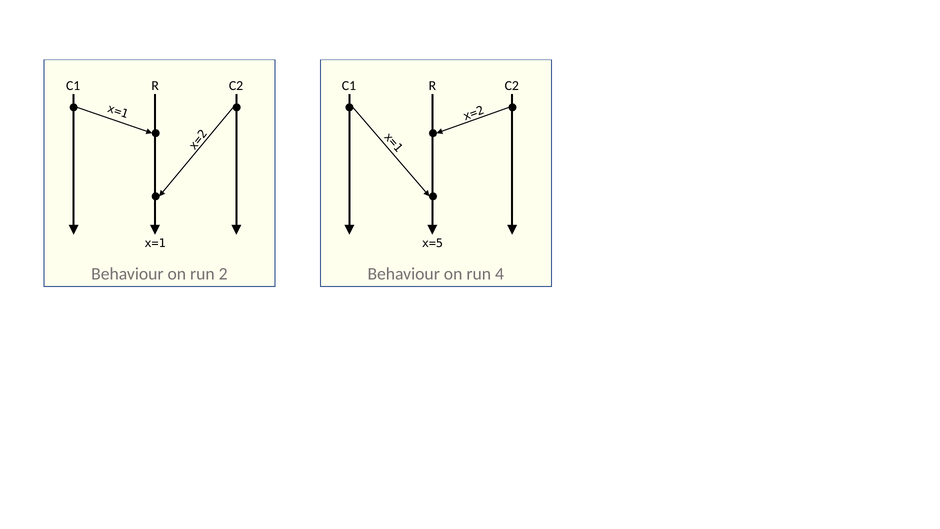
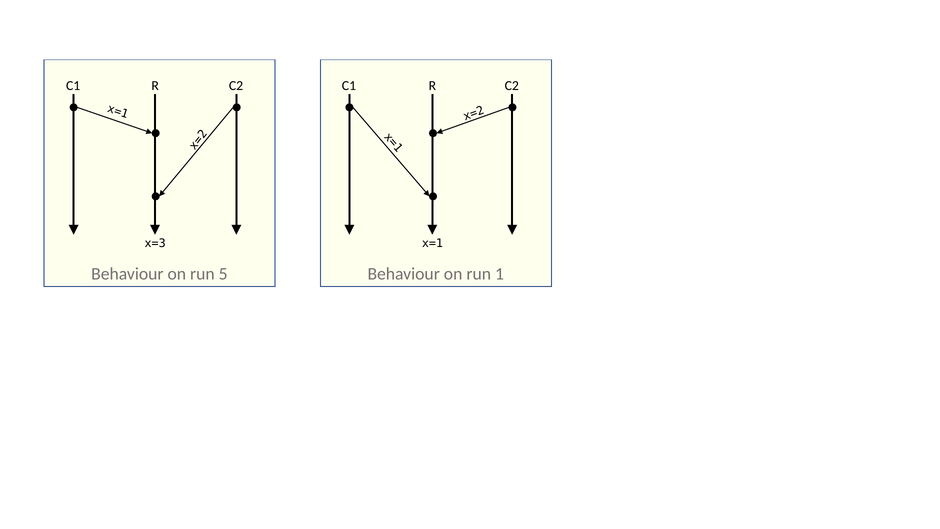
x=1: x=1 -> x=3
x=5: x=5 -> x=1
run 2: 2 -> 5
run 4: 4 -> 1
